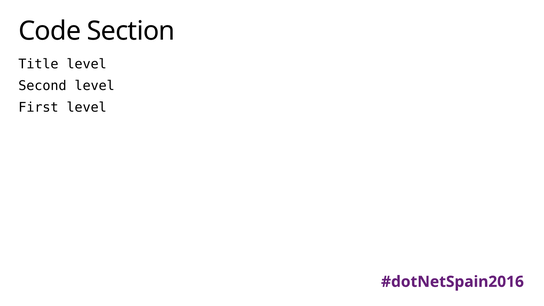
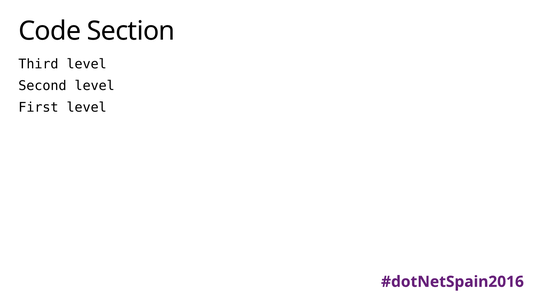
Title: Title -> Third
